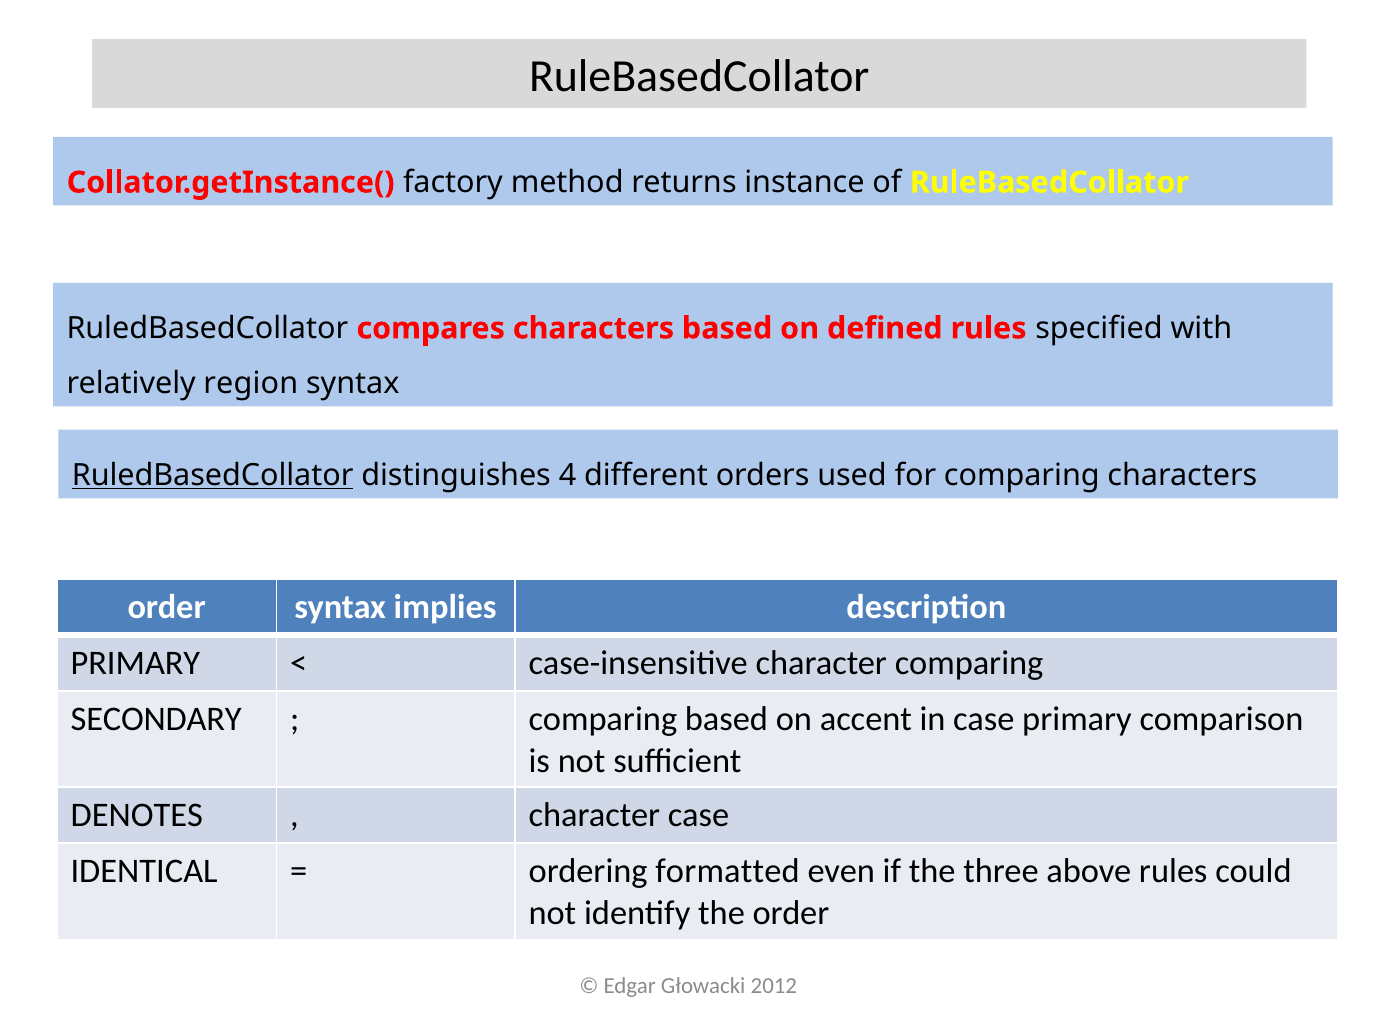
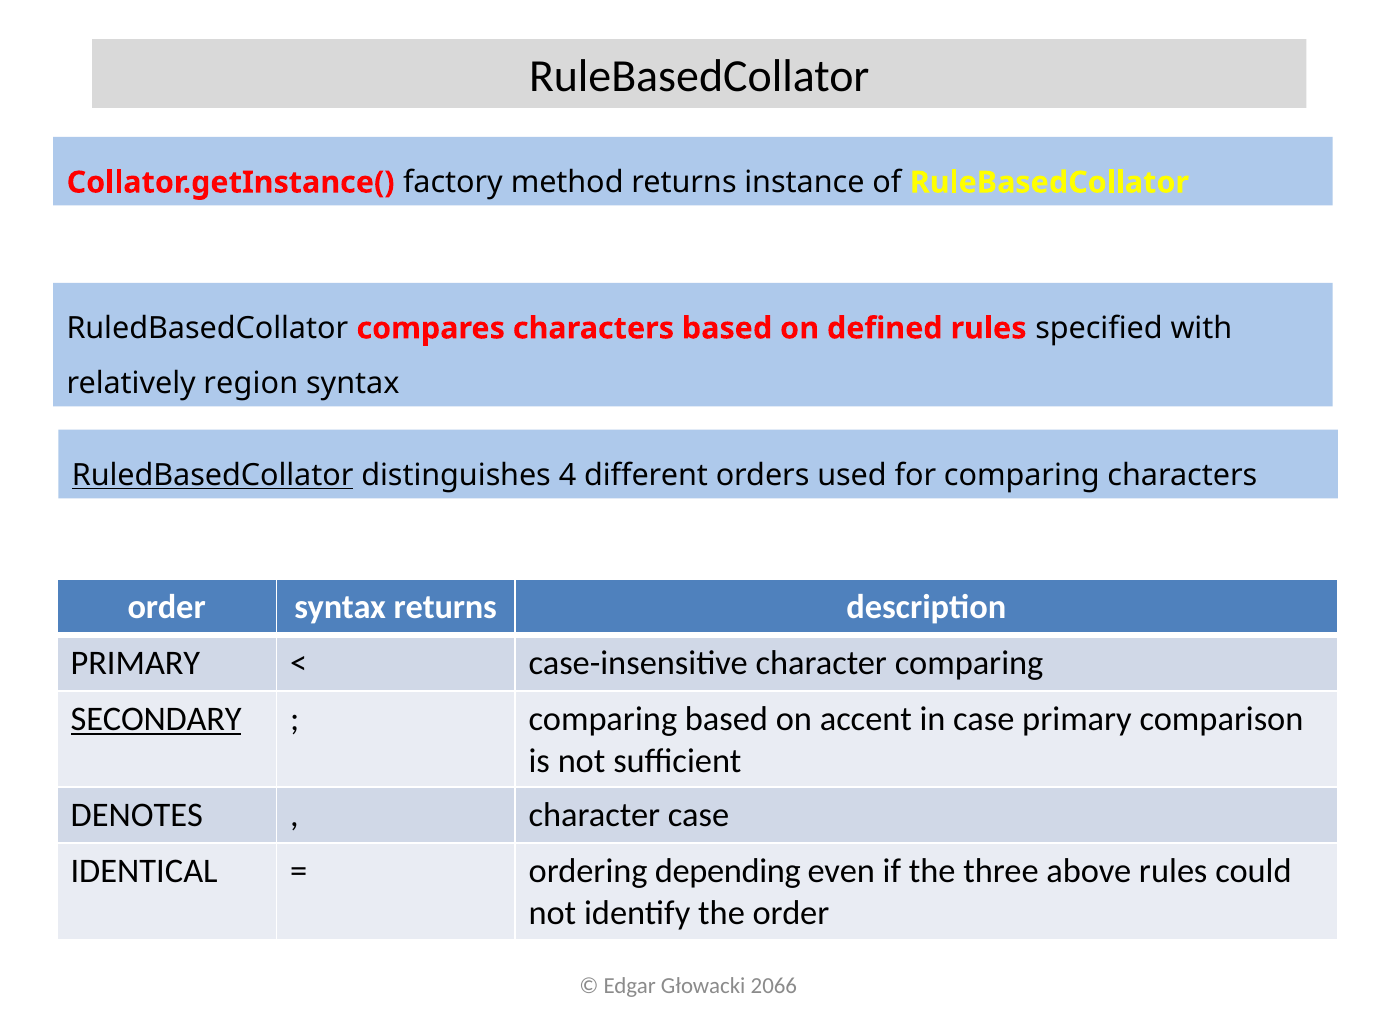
syntax implies: implies -> returns
SECONDARY underline: none -> present
formatted: formatted -> depending
2012: 2012 -> 2066
